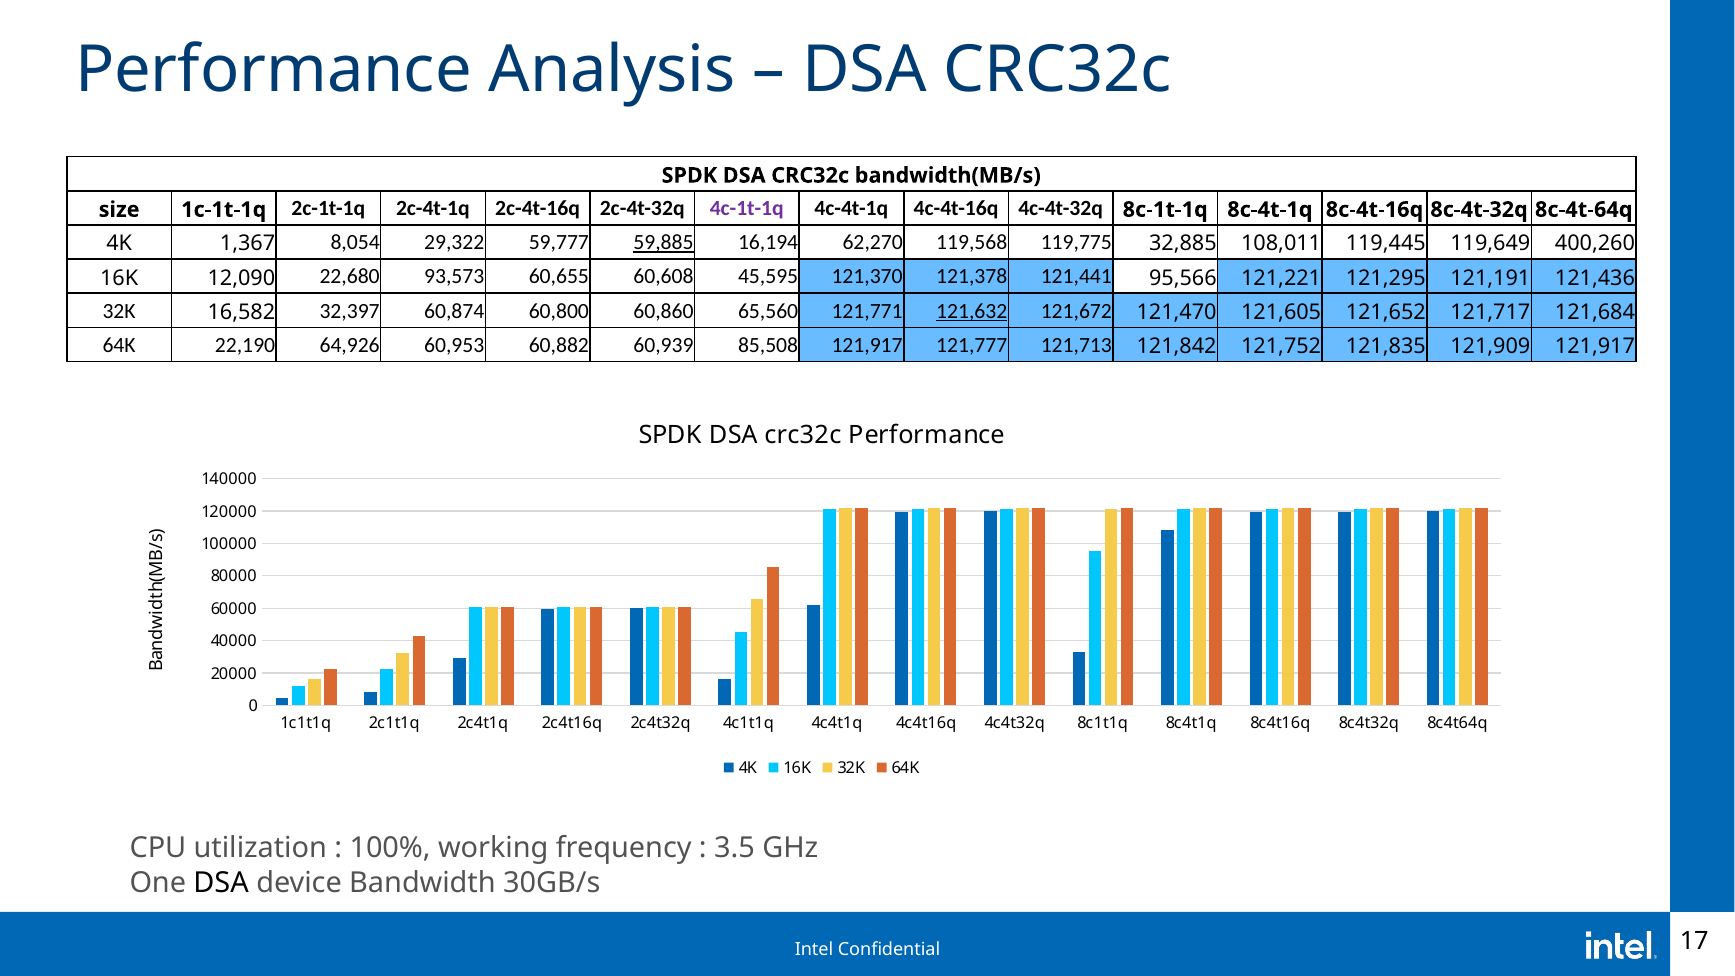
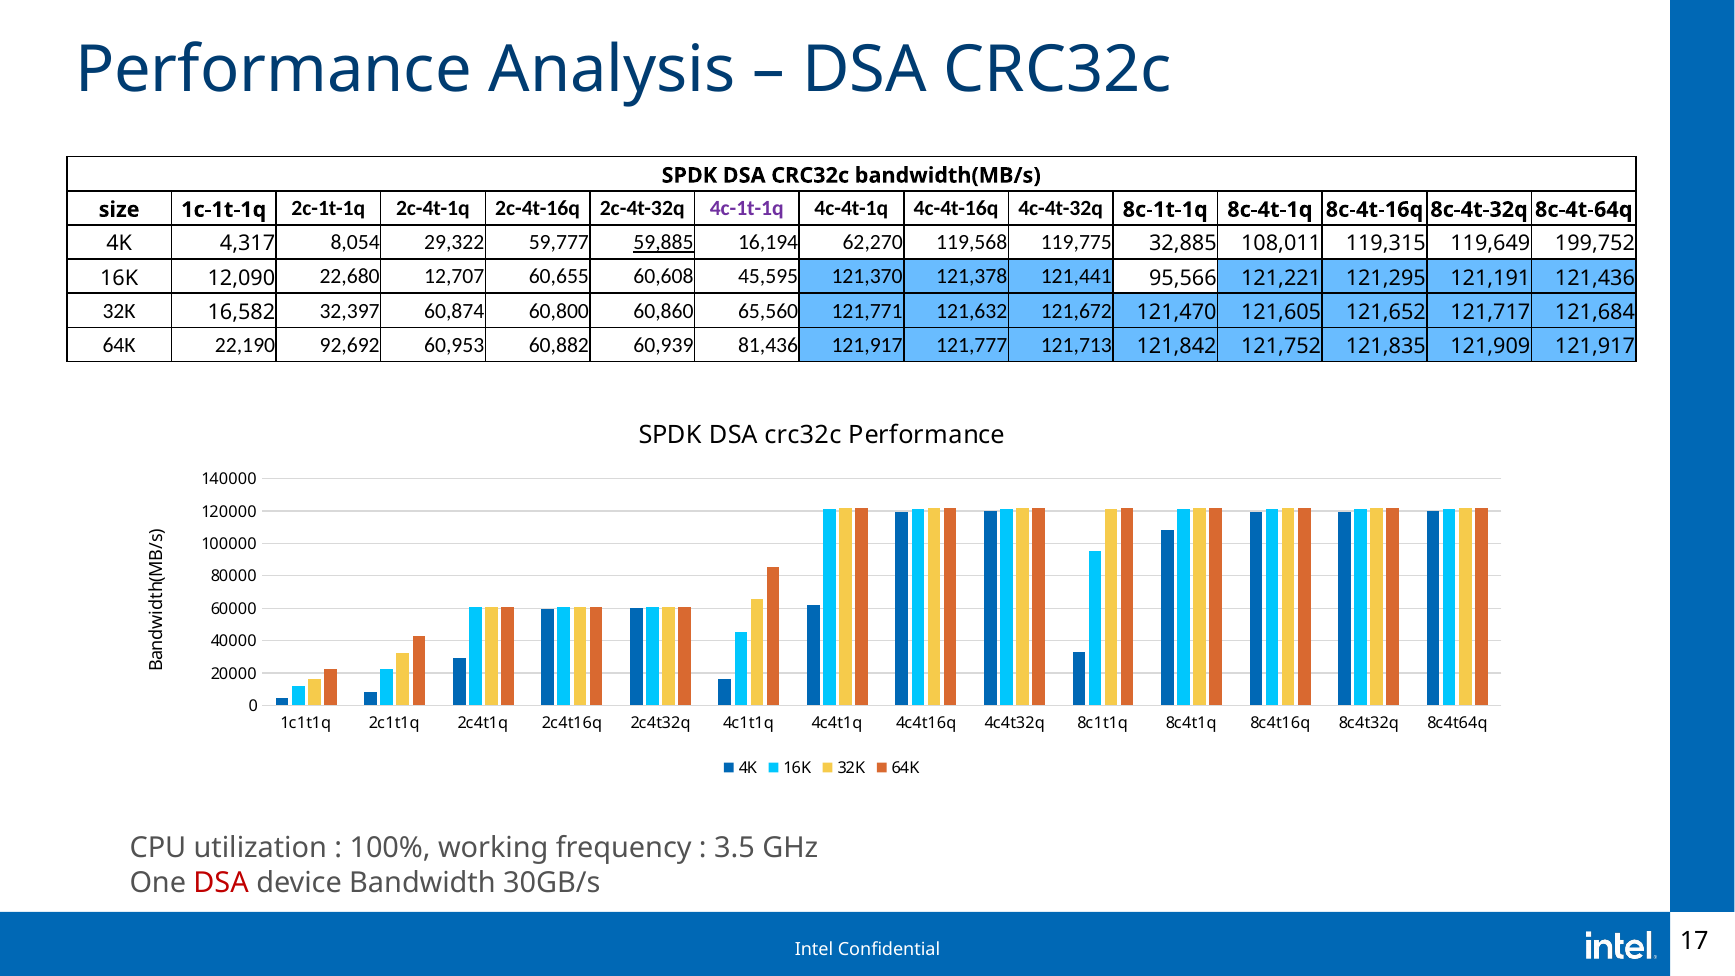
1,367: 1,367 -> 4,317
119,445: 119,445 -> 119,315
400,260: 400,260 -> 199,752
93,573: 93,573 -> 12,707
121,632 underline: present -> none
64,926: 64,926 -> 92,692
85,508: 85,508 -> 81,436
DSA at (221, 883) colour: black -> red
